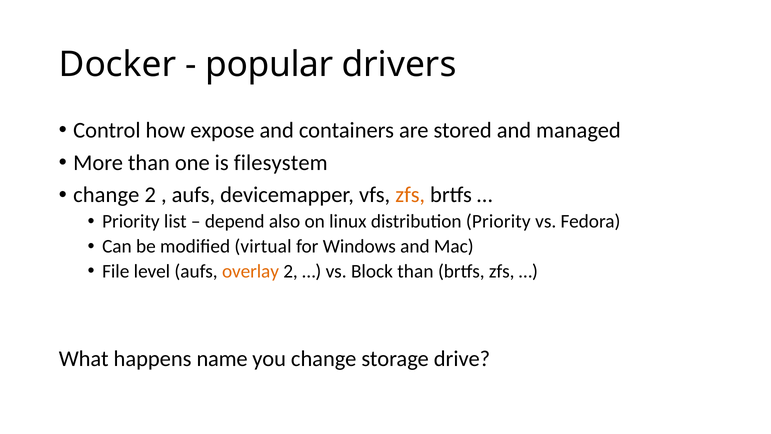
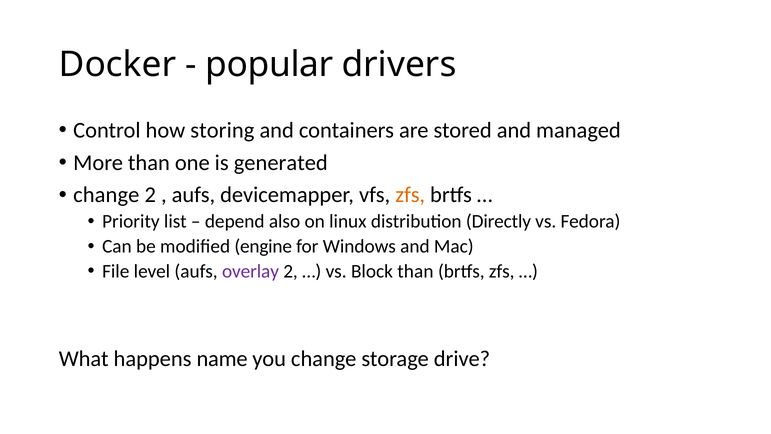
expose: expose -> storing
filesystem: filesystem -> generated
distribution Priority: Priority -> Directly
virtual: virtual -> engine
overlay colour: orange -> purple
